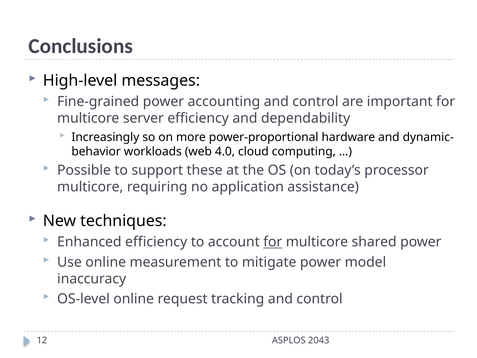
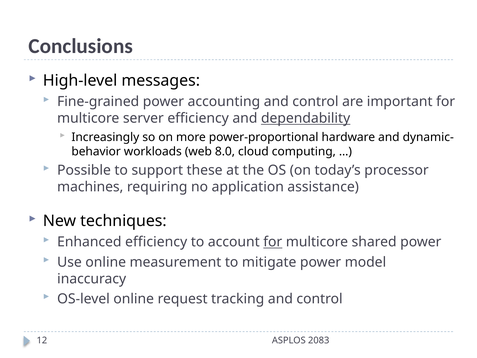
dependability underline: none -> present
4.0: 4.0 -> 8.0
multicore at (90, 187): multicore -> machines
2043: 2043 -> 2083
